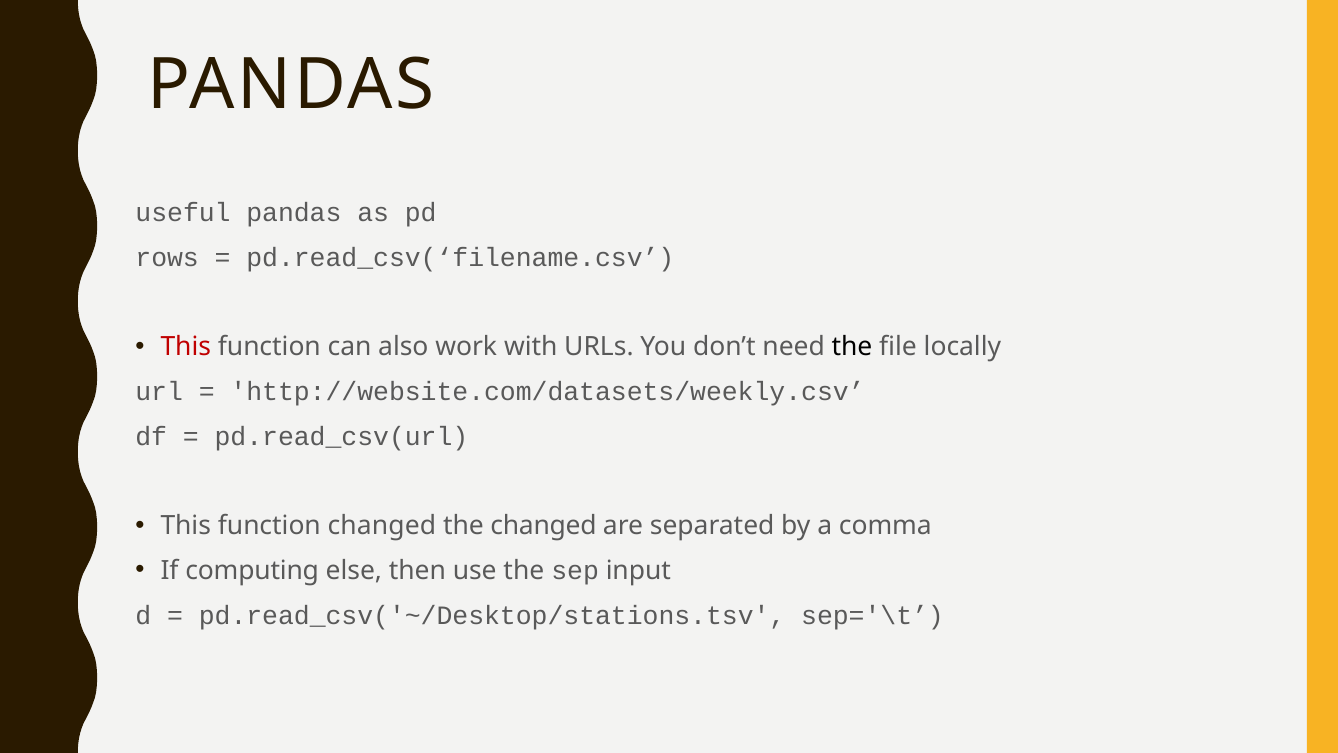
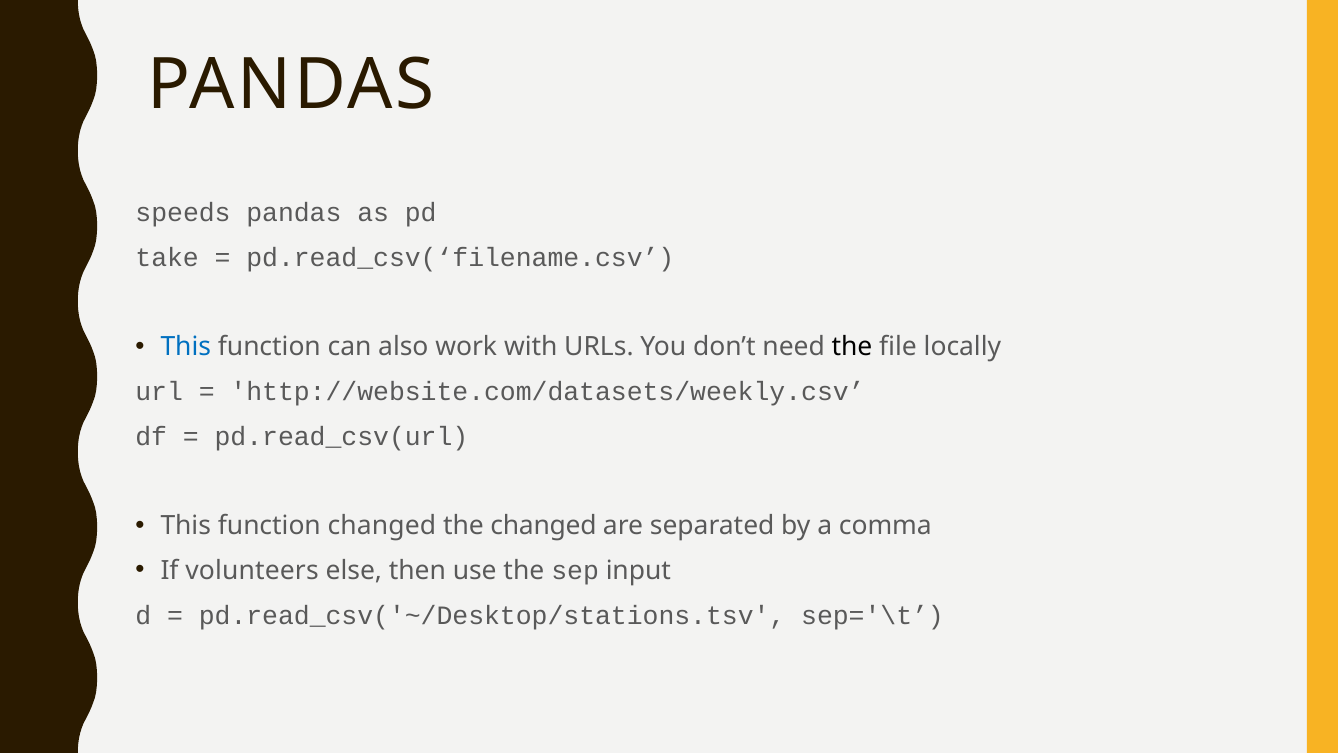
useful: useful -> speeds
rows: rows -> take
This at (186, 347) colour: red -> blue
computing: computing -> volunteers
